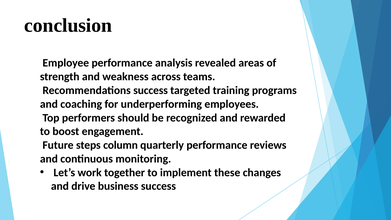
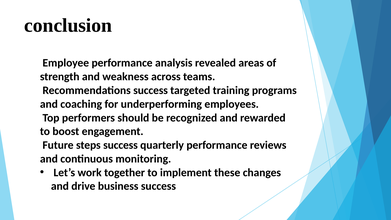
steps column: column -> success
